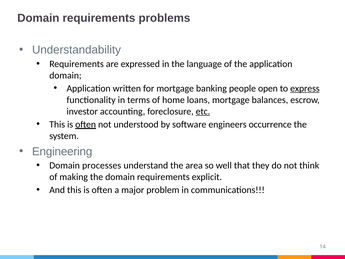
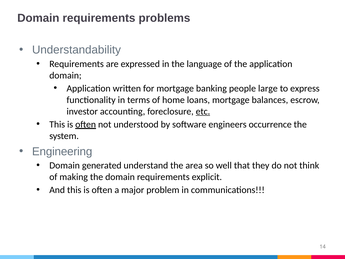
open: open -> large
express underline: present -> none
processes: processes -> generated
